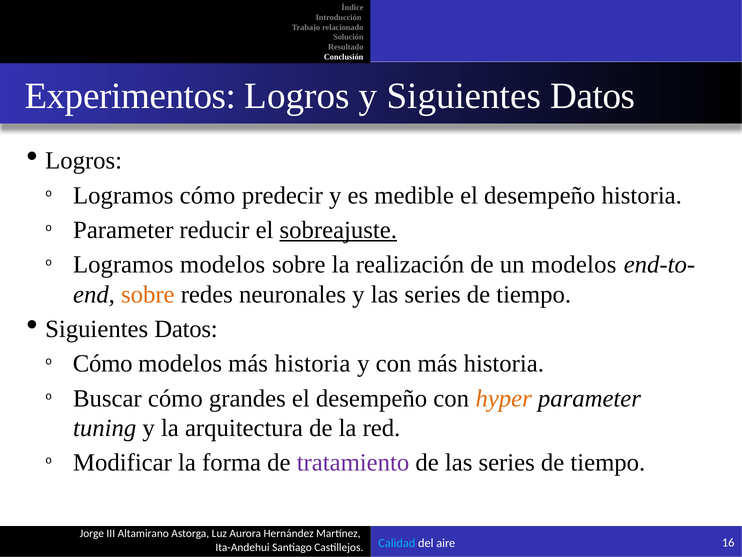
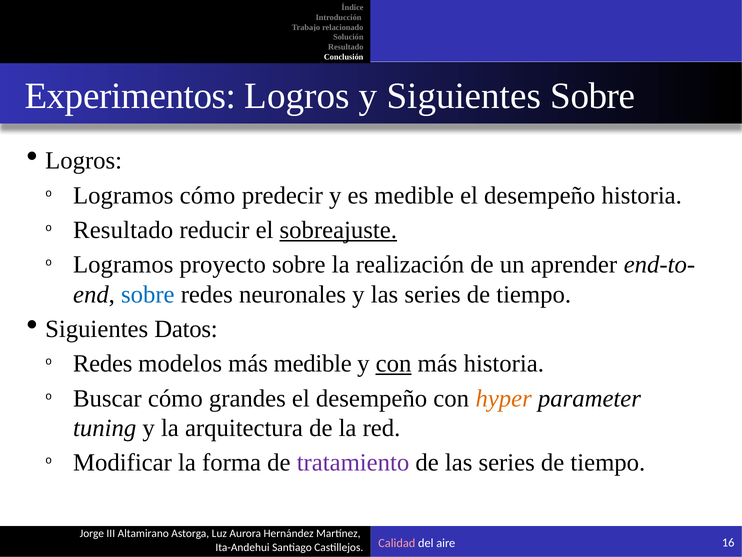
y Siguientes Datos: Datos -> Sobre
Parameter at (123, 230): Parameter -> Resultado
Logramos modelos: modelos -> proyecto
un modelos: modelos -> aprender
sobre at (148, 294) colour: orange -> blue
Cómo at (103, 363): Cómo -> Redes
modelos más historia: historia -> medible
con at (394, 363) underline: none -> present
Calidad colour: light blue -> pink
